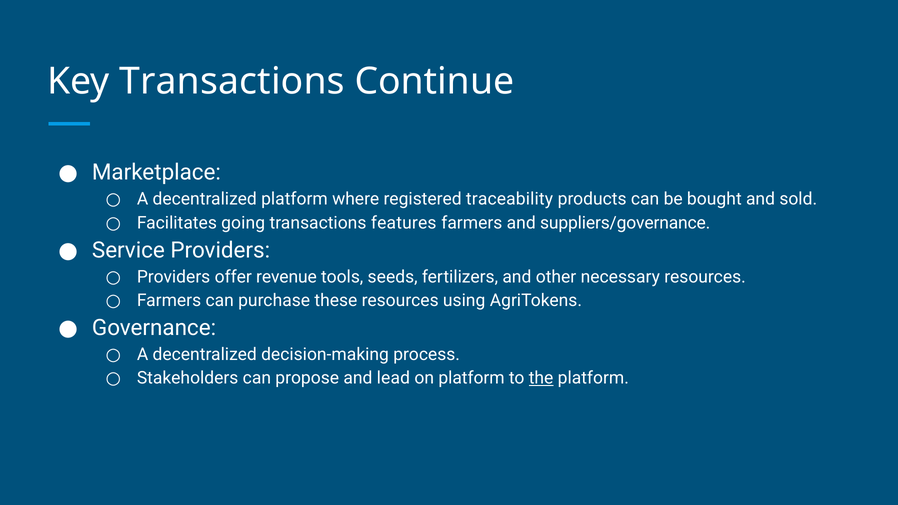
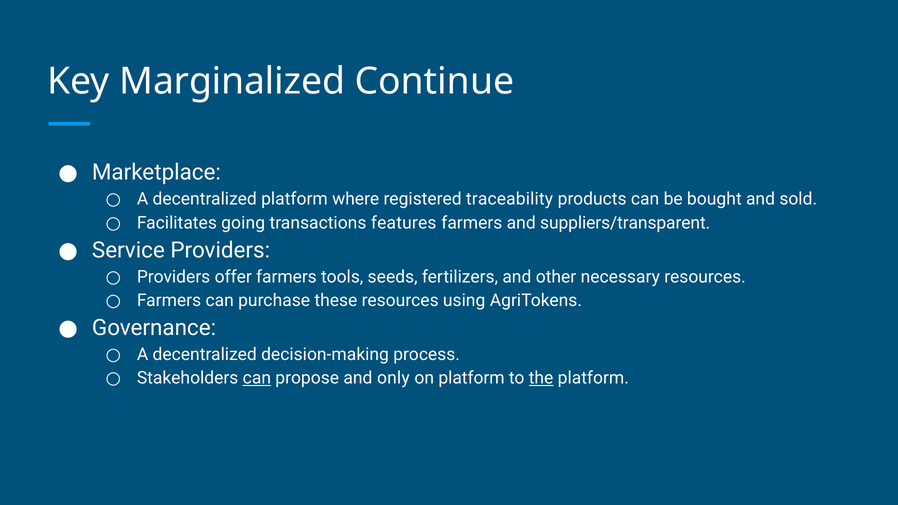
Key Transactions: Transactions -> Marginalized
suppliers/governance: suppliers/governance -> suppliers/transparent
offer revenue: revenue -> farmers
can at (257, 378) underline: none -> present
lead: lead -> only
